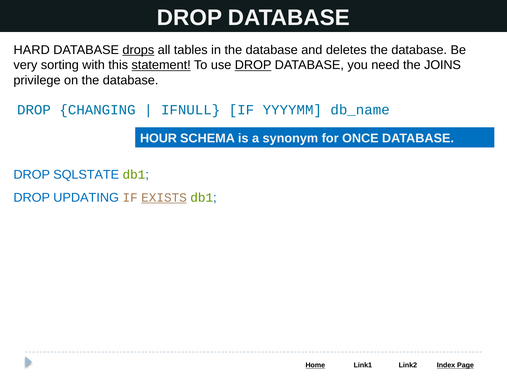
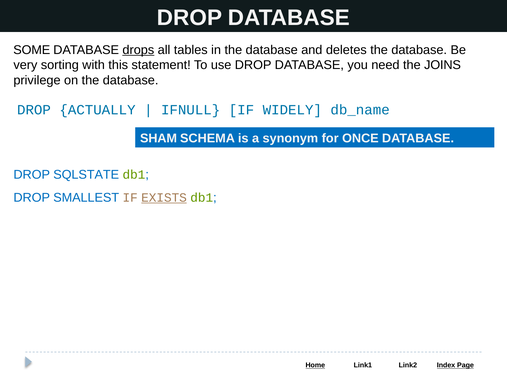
HARD: HARD -> SOME
statement underline: present -> none
DROP at (253, 65) underline: present -> none
CHANGING: CHANGING -> ACTUALLY
YYYYMM: YYYYMM -> WIDELY
HOUR: HOUR -> SHAM
UPDATING: UPDATING -> SMALLEST
